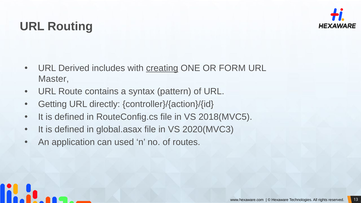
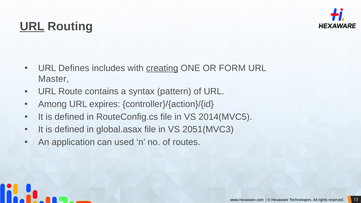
URL at (32, 26) underline: none -> present
Derived: Derived -> Defines
Getting: Getting -> Among
directly: directly -> expires
2018(MVC5: 2018(MVC5 -> 2014(MVC5
2020(MVC3: 2020(MVC3 -> 2051(MVC3
